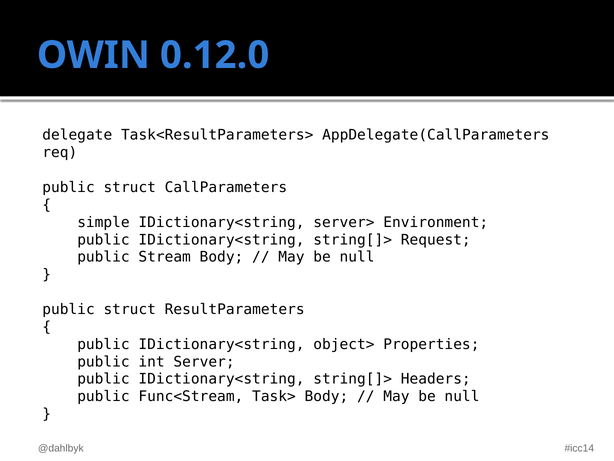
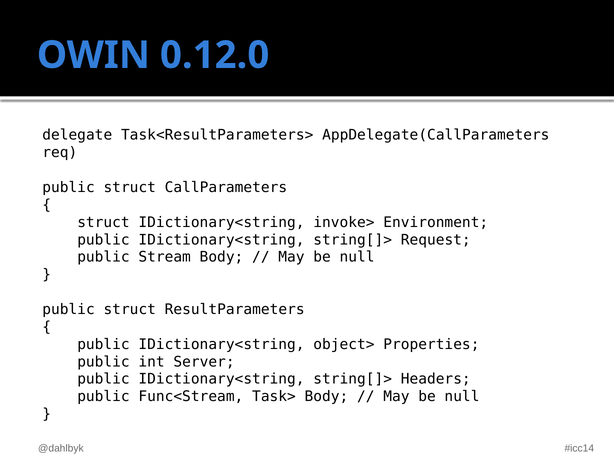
simple at (103, 222): simple -> struct
server>: server> -> invoke>
